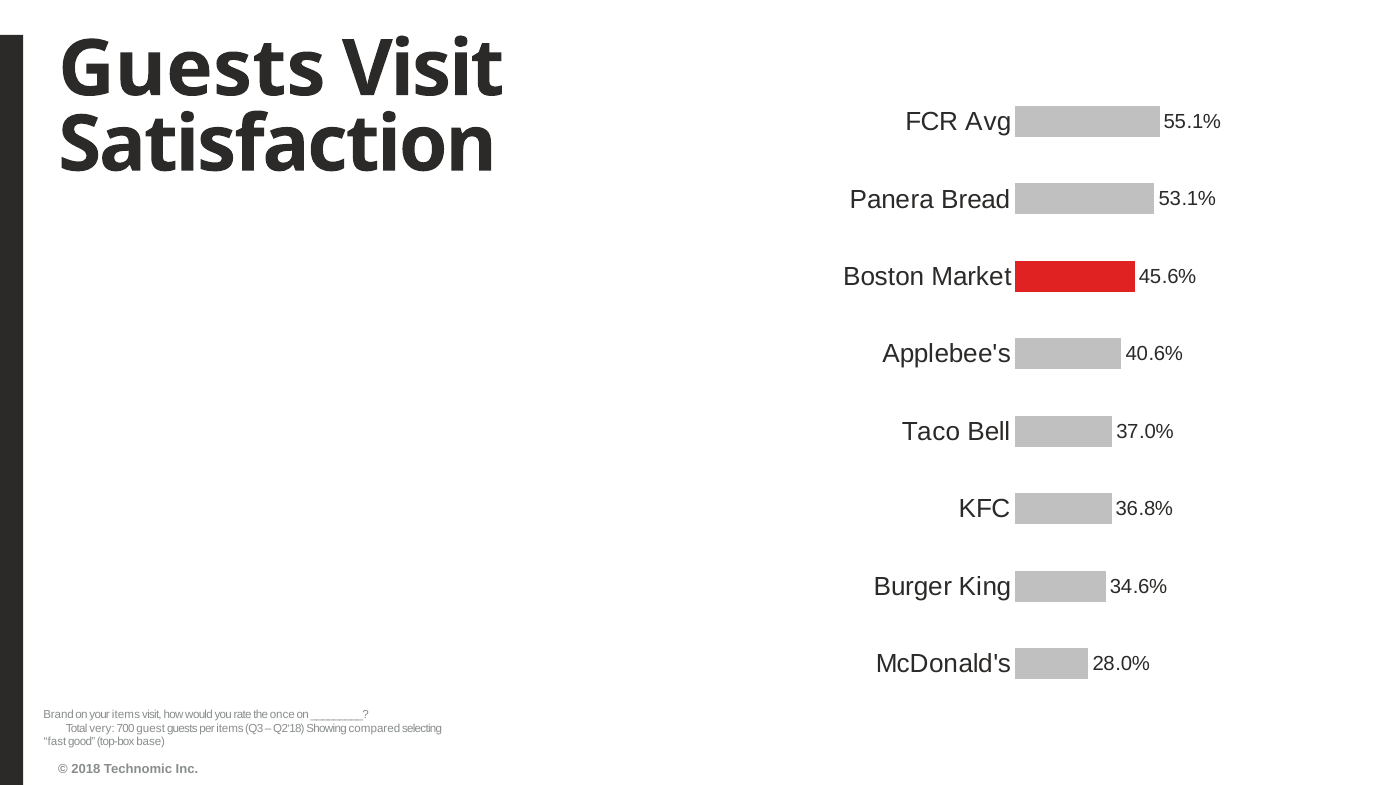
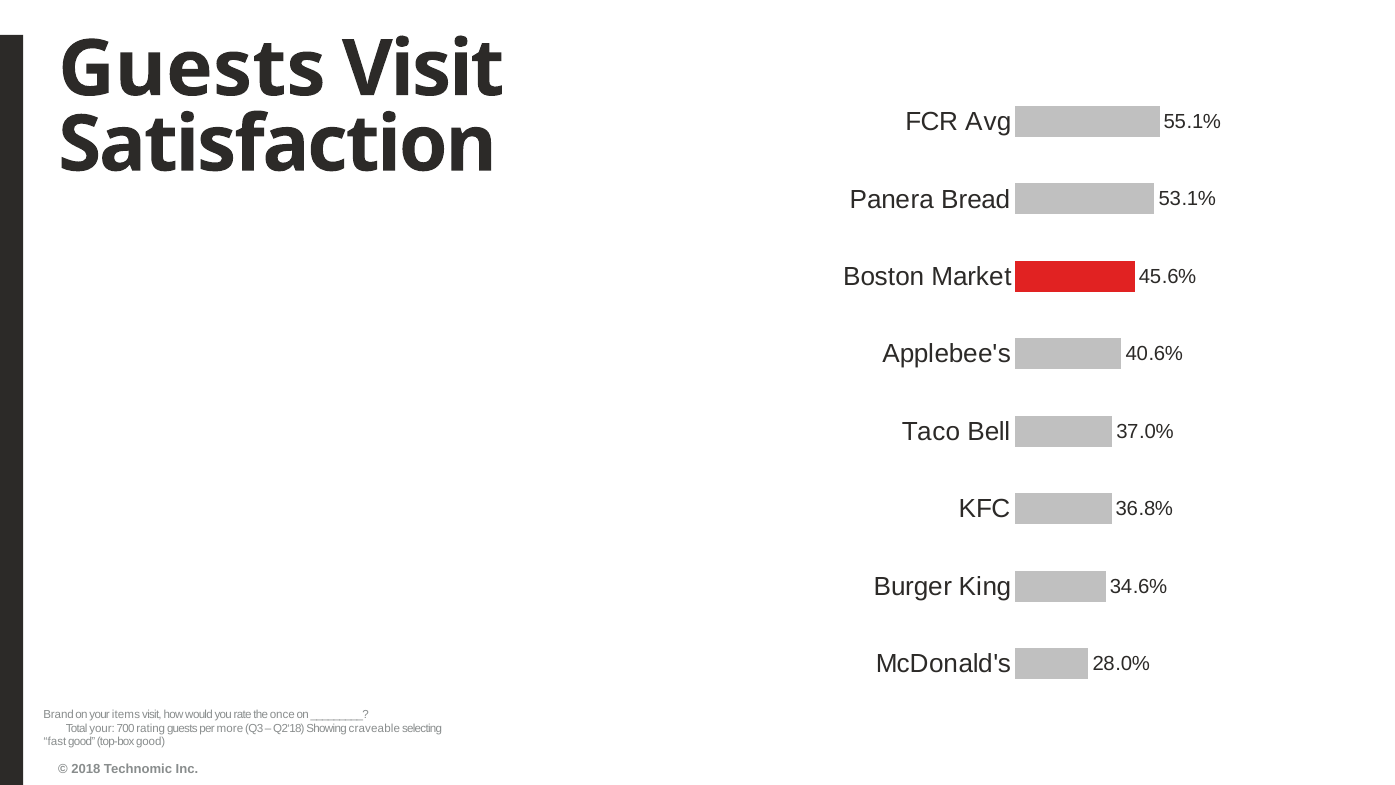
Total very: very -> your
guest: guest -> rating
per items: items -> more
compared: compared -> craveable
top-box base: base -> good
